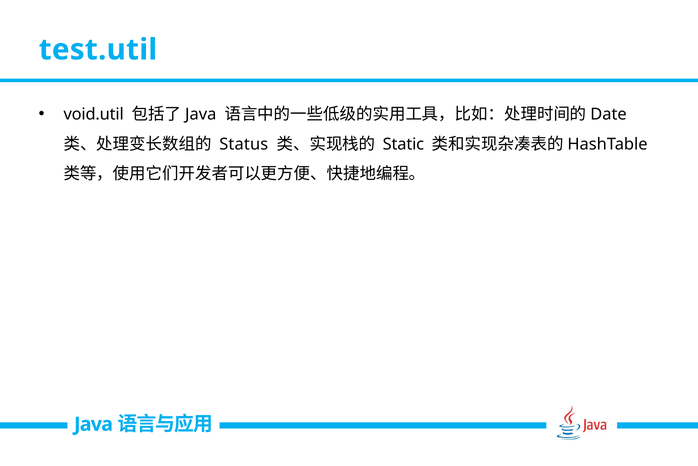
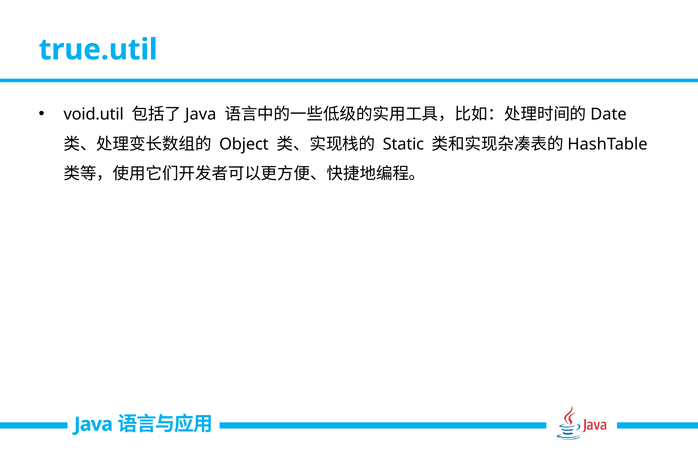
test.util: test.util -> true.util
Status: Status -> Object
